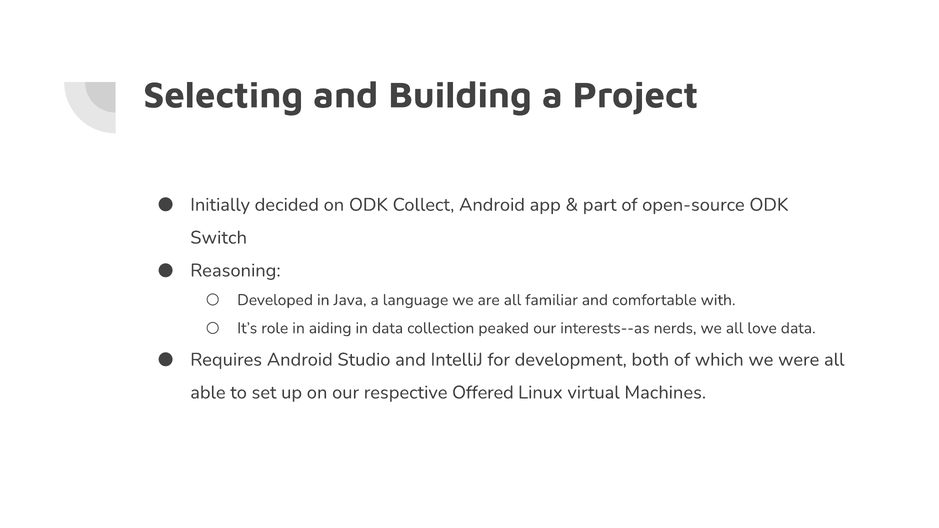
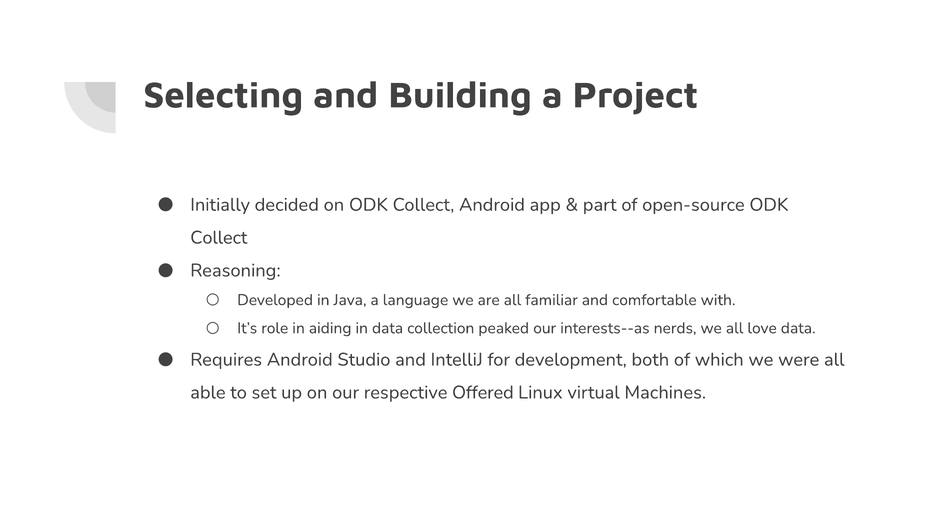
Switch at (219, 238): Switch -> Collect
